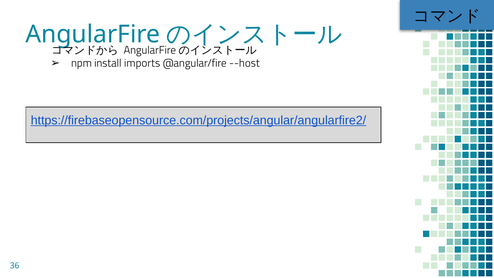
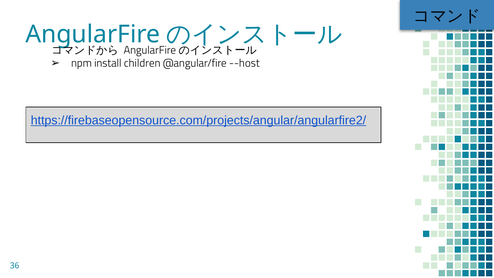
imports: imports -> children
